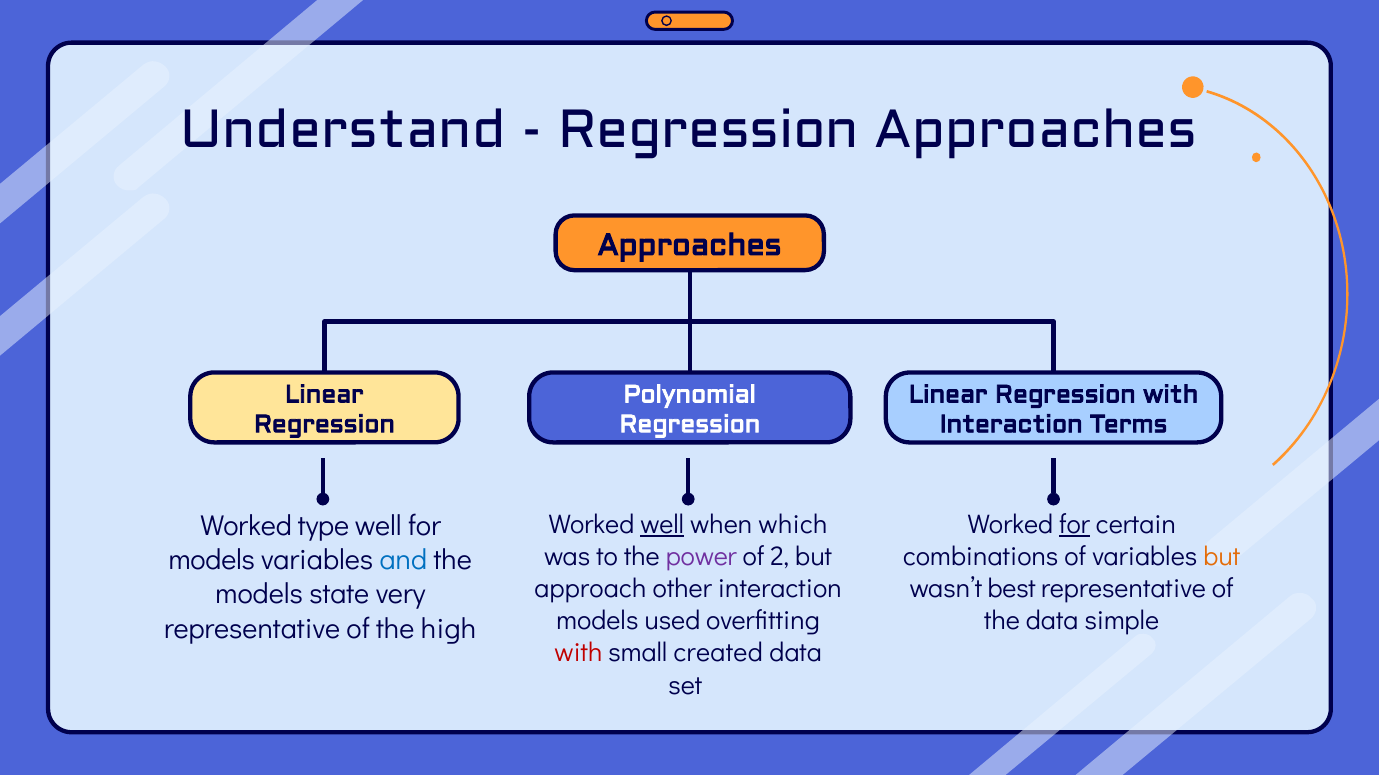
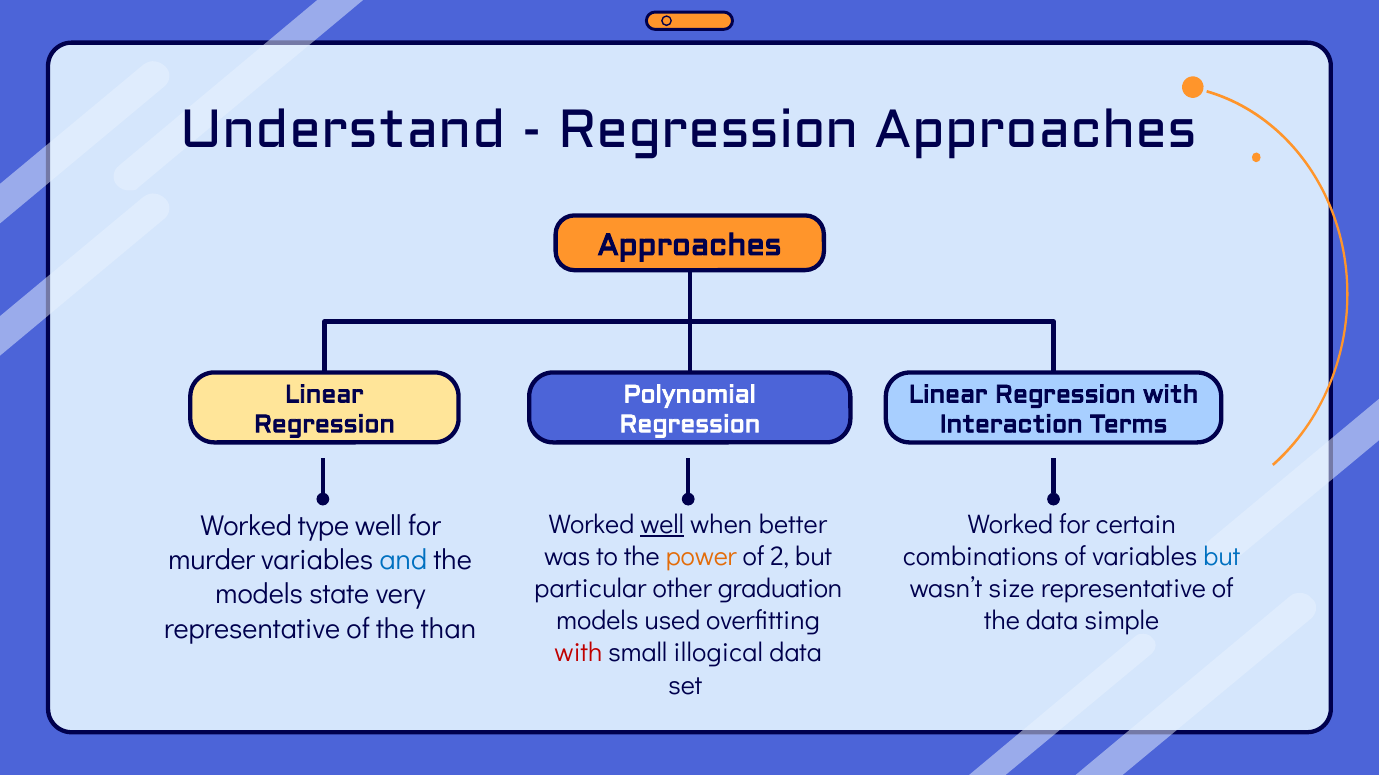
which: which -> better
for at (1075, 525) underline: present -> none
power colour: purple -> orange
but at (1222, 557) colour: orange -> blue
models at (212, 561): models -> murder
approach: approach -> particular
other interaction: interaction -> graduation
best: best -> size
high: high -> than
created: created -> illogical
